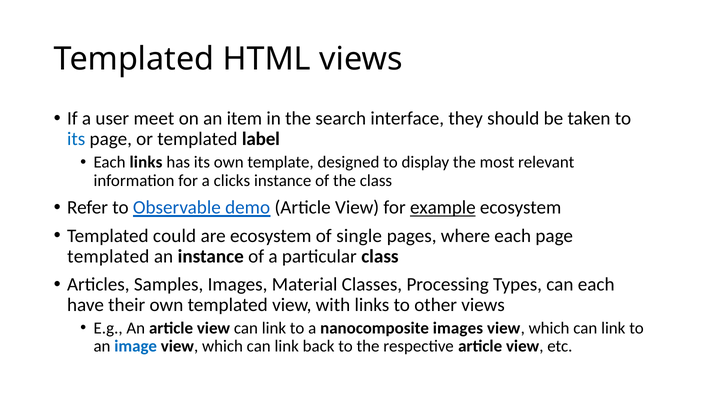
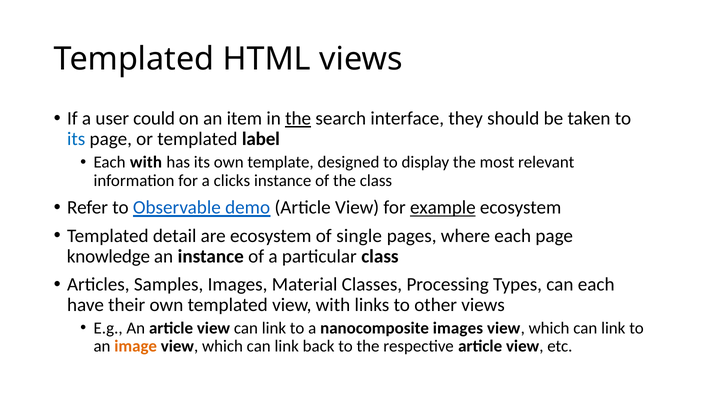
meet: meet -> could
the at (298, 119) underline: none -> present
Each links: links -> with
could: could -> detail
templated at (108, 256): templated -> knowledge
image colour: blue -> orange
